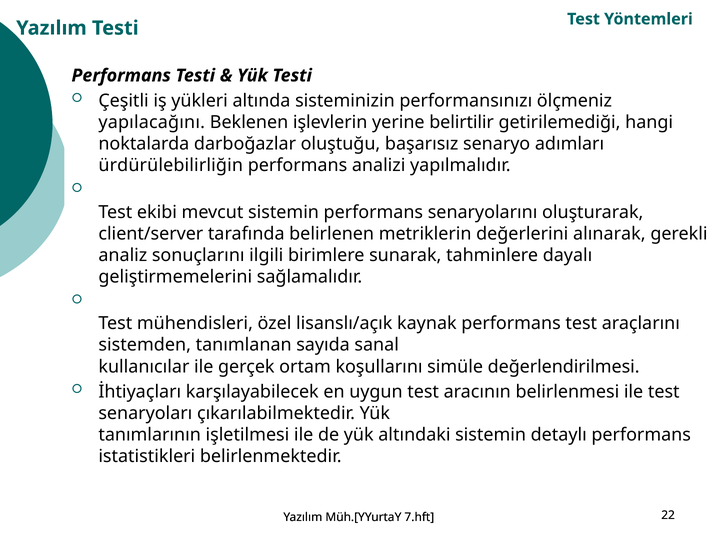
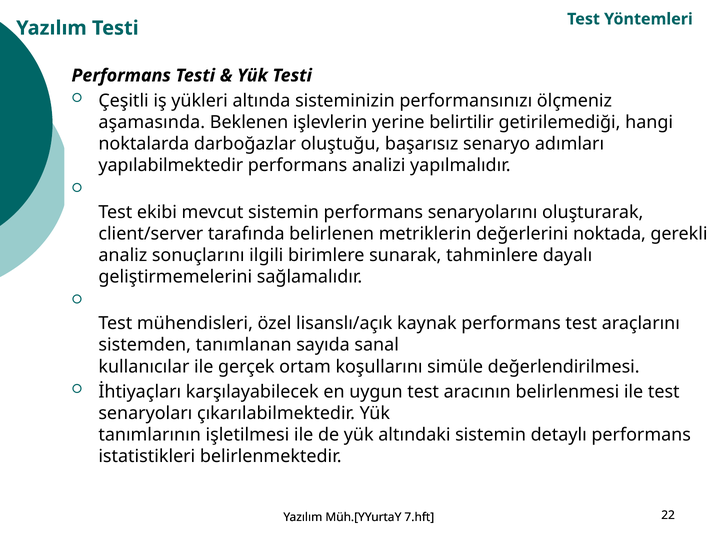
yapılacağını: yapılacağını -> aşamasında
ürdürülebilirliğin: ürdürülebilirliğin -> yapılabilmektedir
alınarak: alınarak -> noktada
